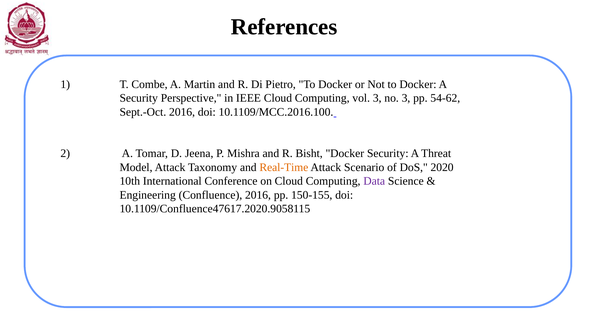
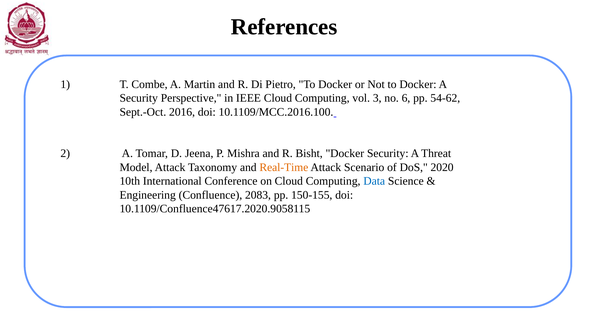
no 3: 3 -> 6
Data colour: purple -> blue
Confluence 2016: 2016 -> 2083
